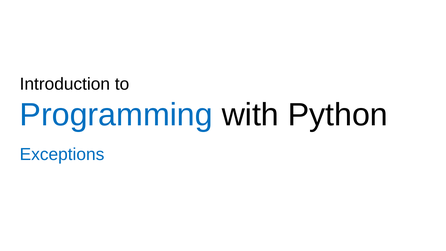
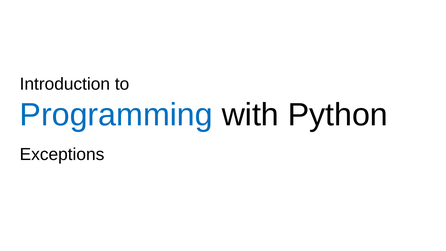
Exceptions colour: blue -> black
